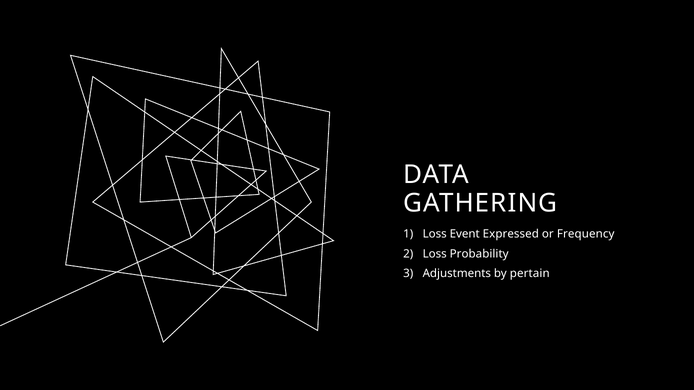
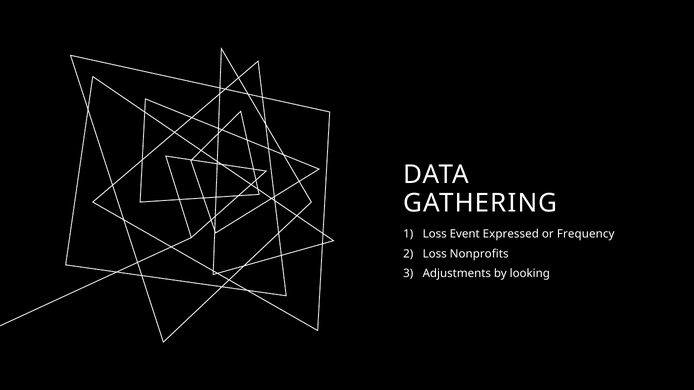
Probability: Probability -> Nonprofits
pertain: pertain -> looking
